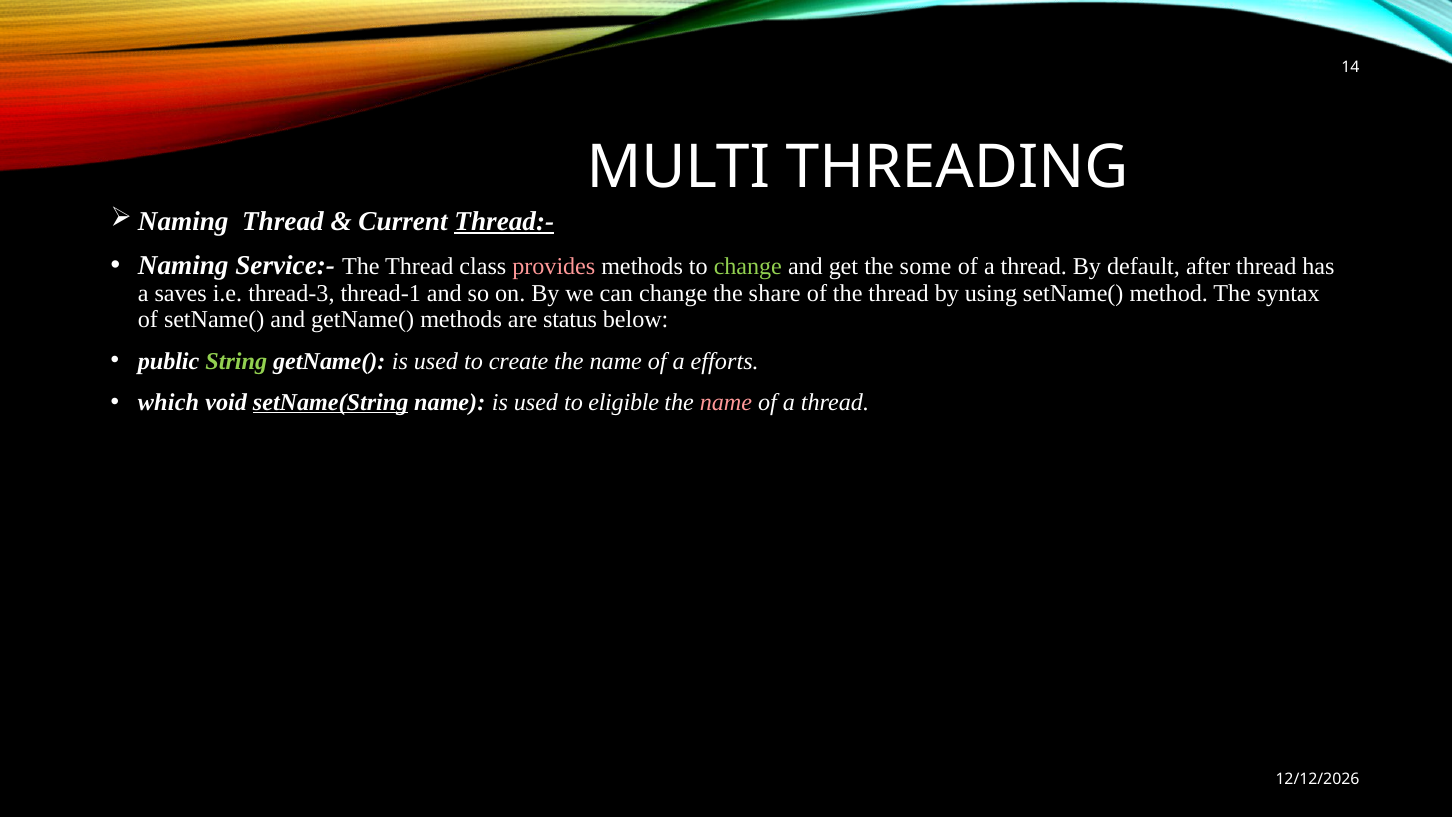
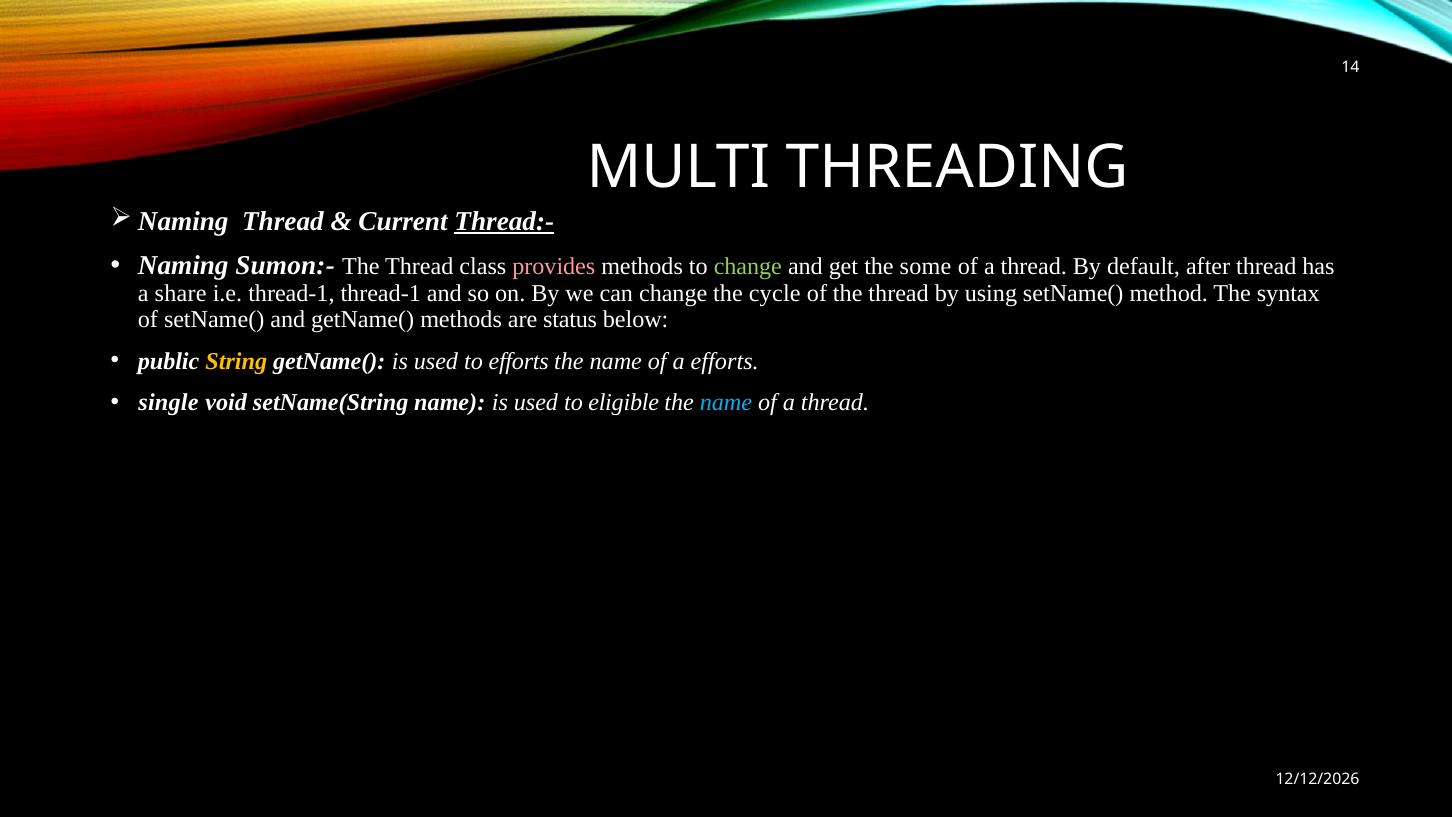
Service:-: Service:- -> Sumon:-
saves: saves -> share
i.e thread-3: thread-3 -> thread-1
share: share -> cycle
String colour: light green -> yellow
to create: create -> efforts
which: which -> single
setName(String underline: present -> none
name at (726, 402) colour: pink -> light blue
